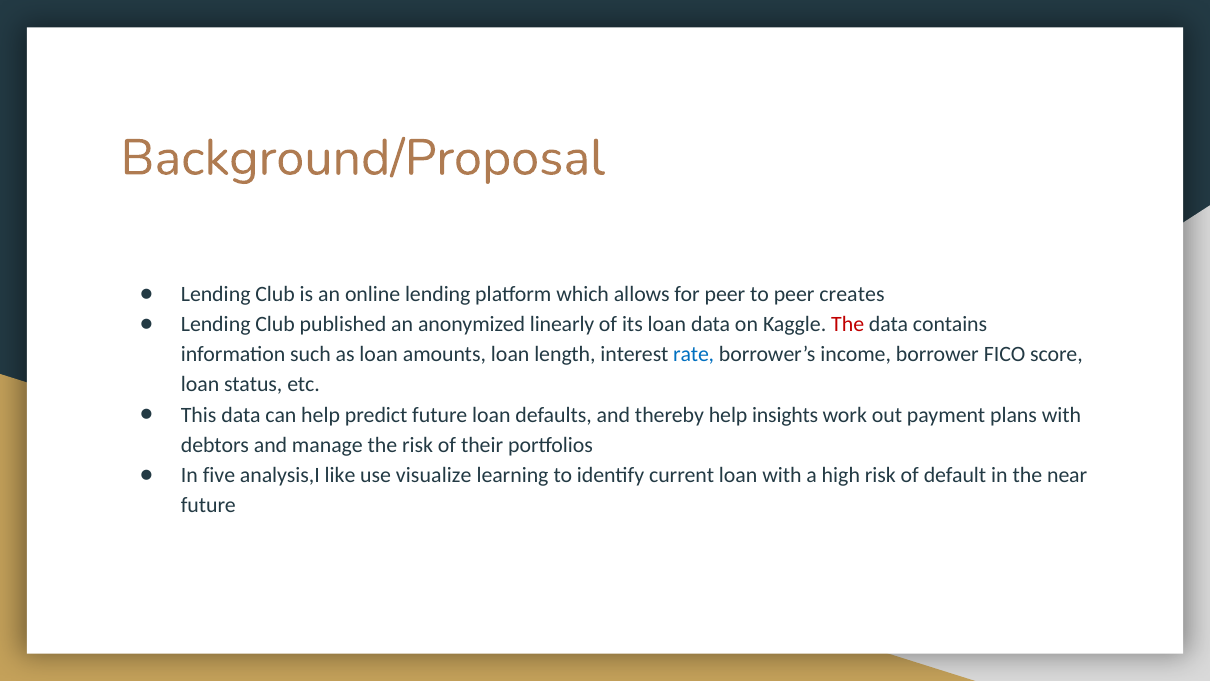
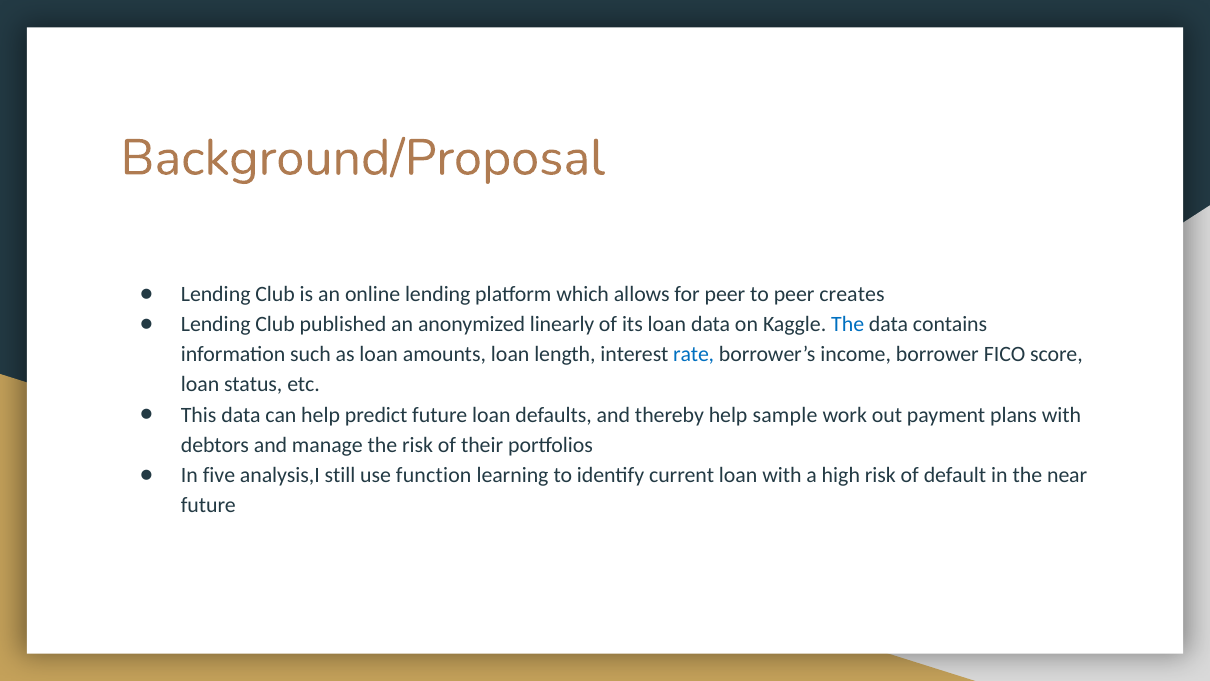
The at (848, 324) colour: red -> blue
insights: insights -> sample
like: like -> still
visualize: visualize -> function
